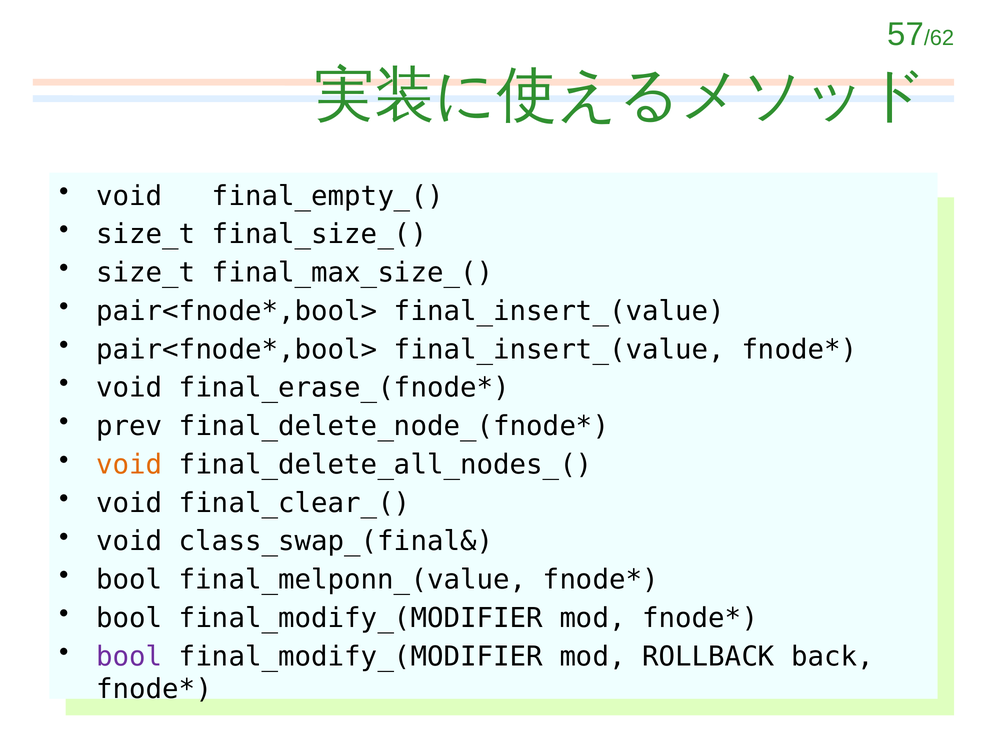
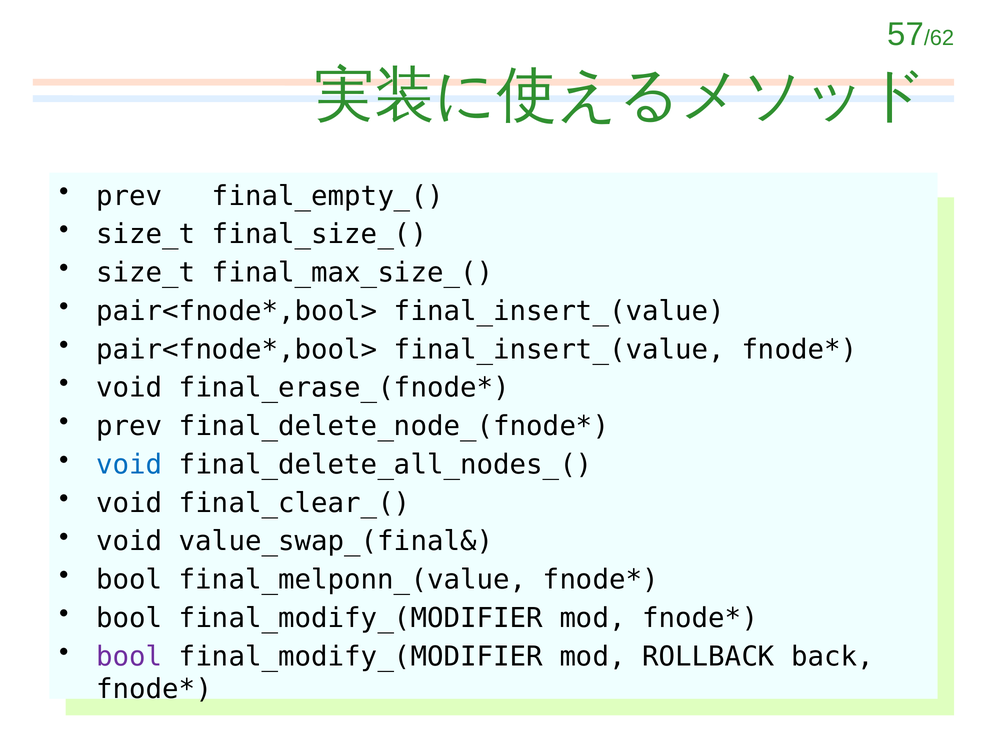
void at (129, 196): void -> prev
void at (129, 465) colour: orange -> blue
class_swap_(final&: class_swap_(final& -> value_swap_(final&
